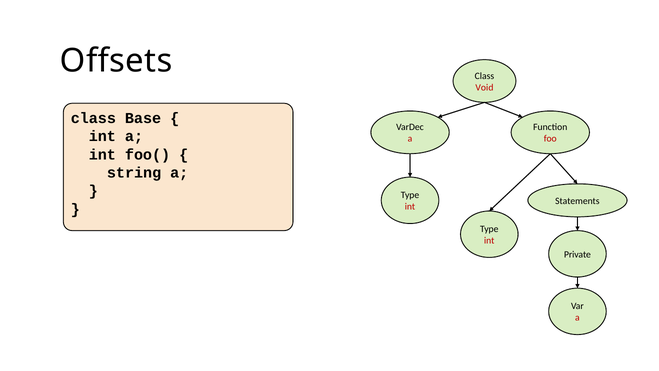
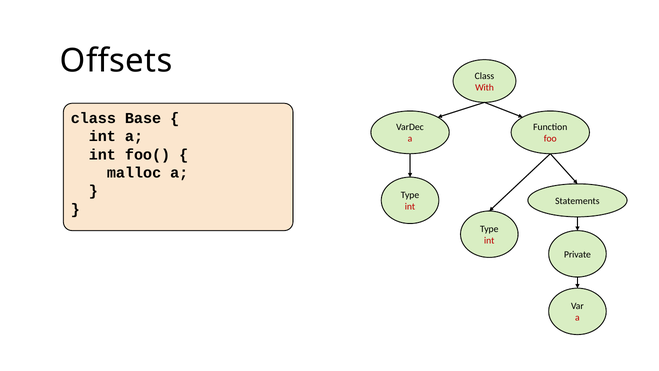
Void: Void -> With
string: string -> malloc
